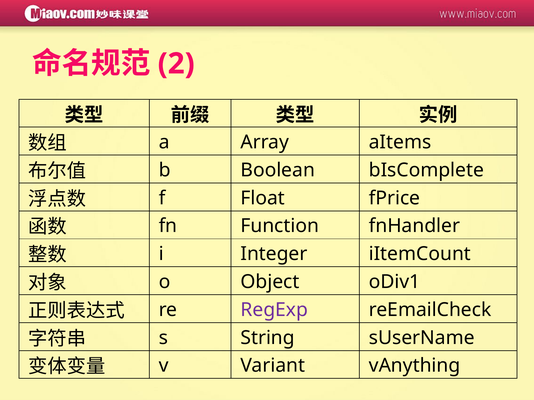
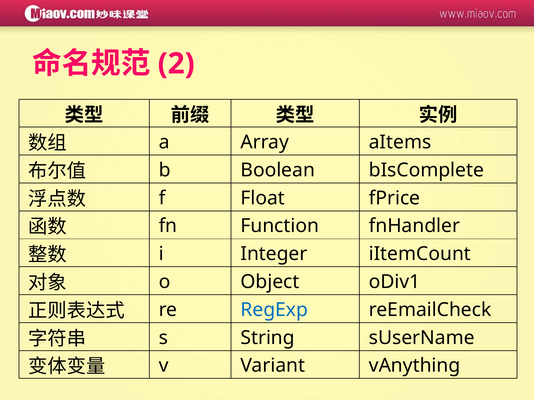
RegExp colour: purple -> blue
